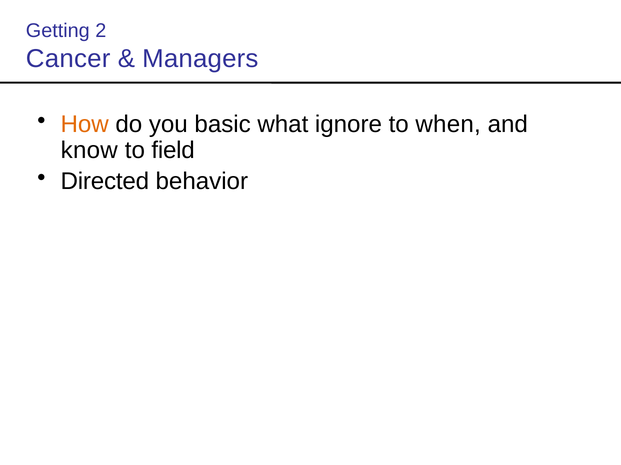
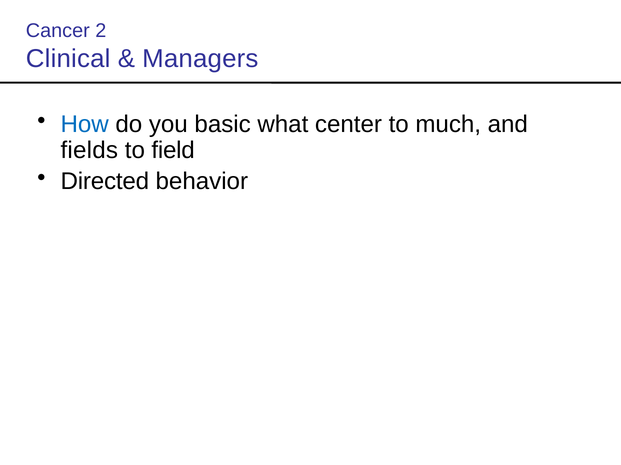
Getting: Getting -> Cancer
Cancer: Cancer -> Clinical
How colour: orange -> blue
ignore: ignore -> center
when: when -> much
know: know -> fields
